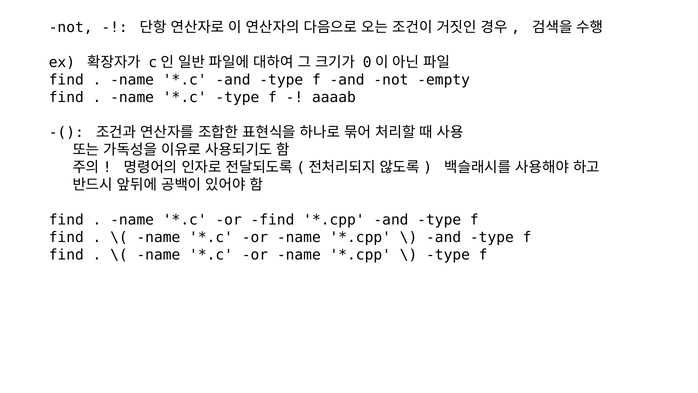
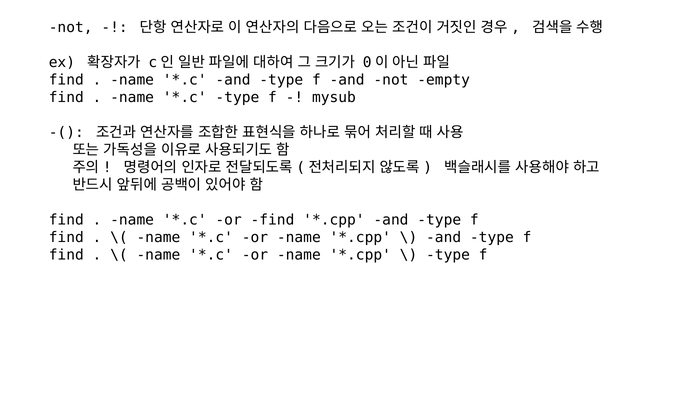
aaaab: aaaab -> mysub
